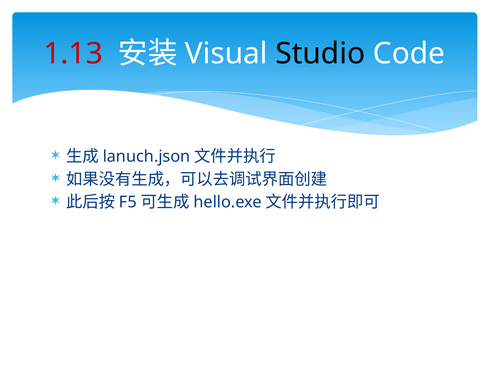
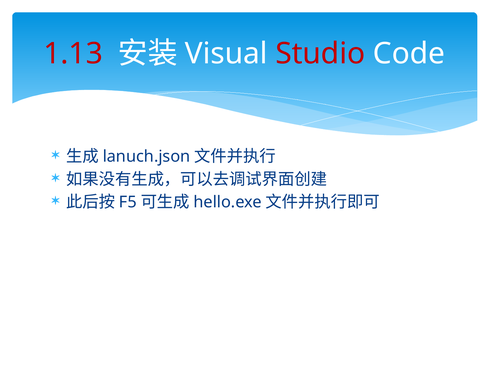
Studio colour: black -> red
